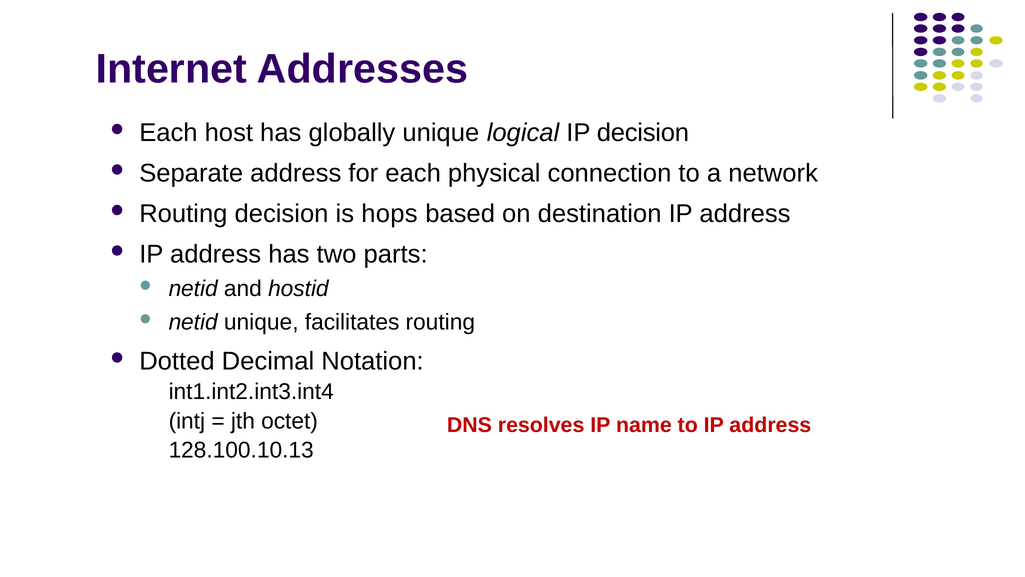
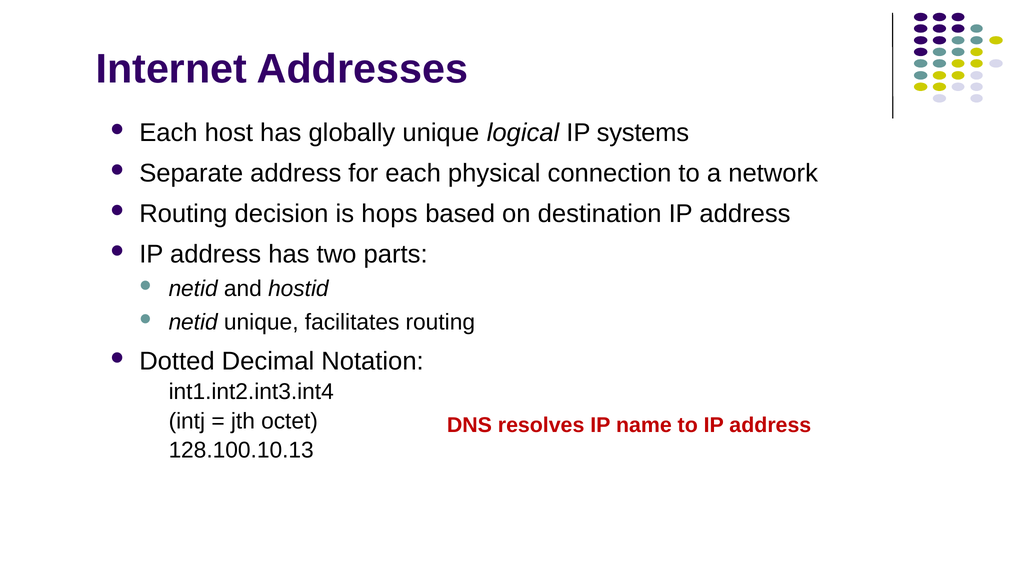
IP decision: decision -> systems
